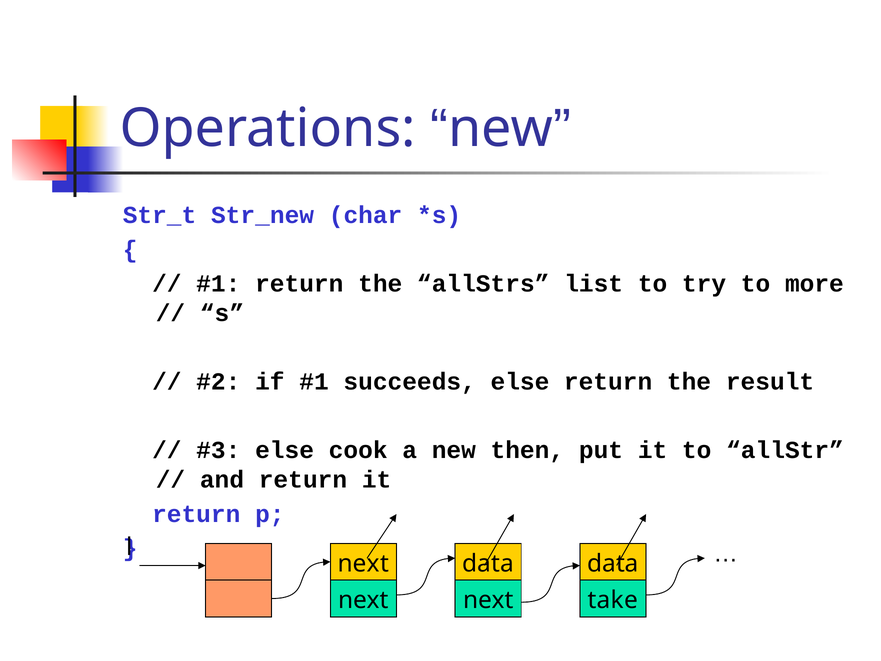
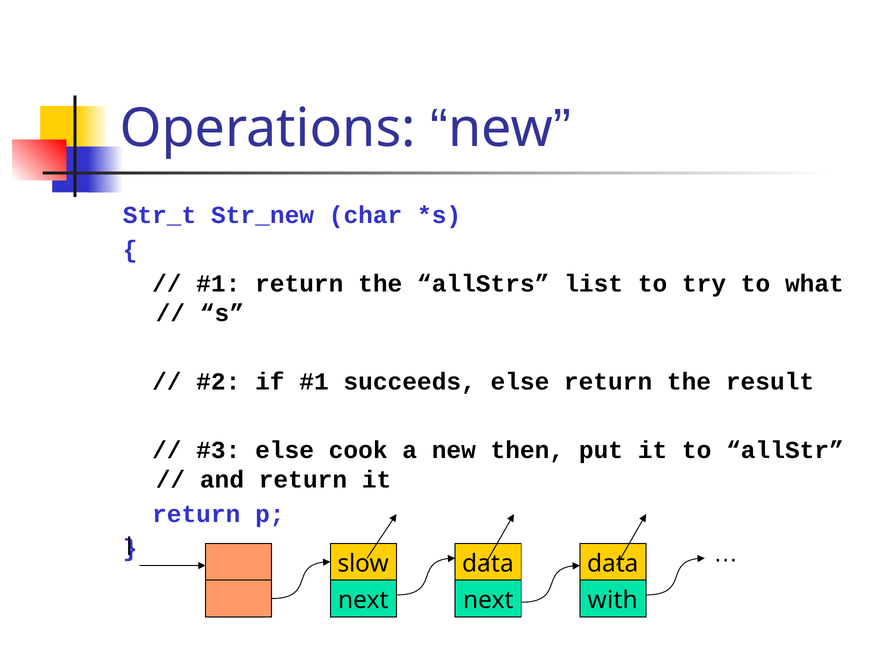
more: more -> what
next at (363, 563): next -> slow
take: take -> with
